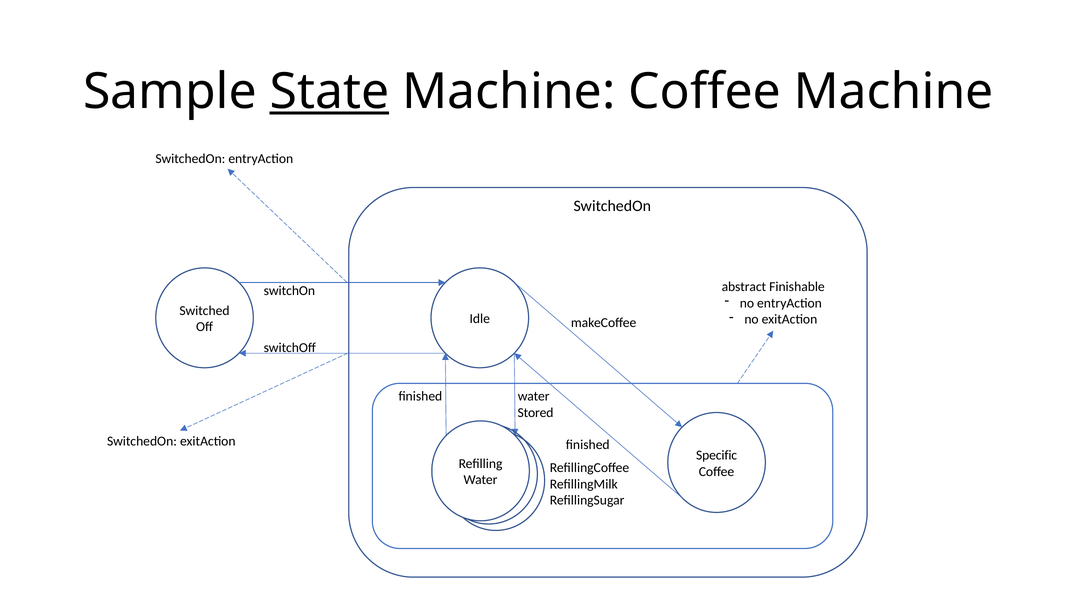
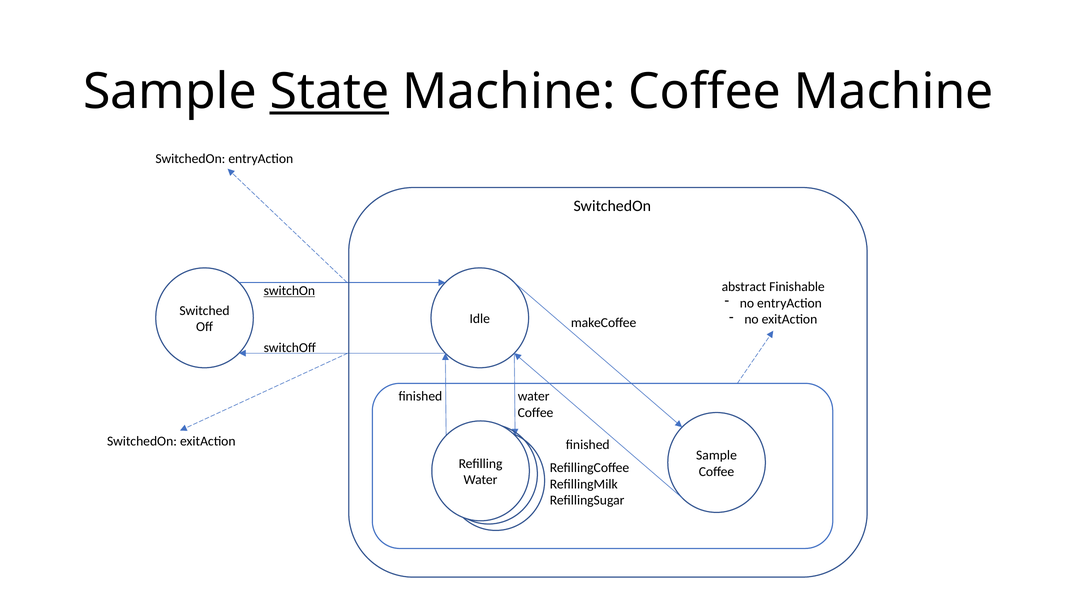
switchOn underline: none -> present
Stored at (536, 413): Stored -> Coffee
Specific at (717, 455): Specific -> Sample
